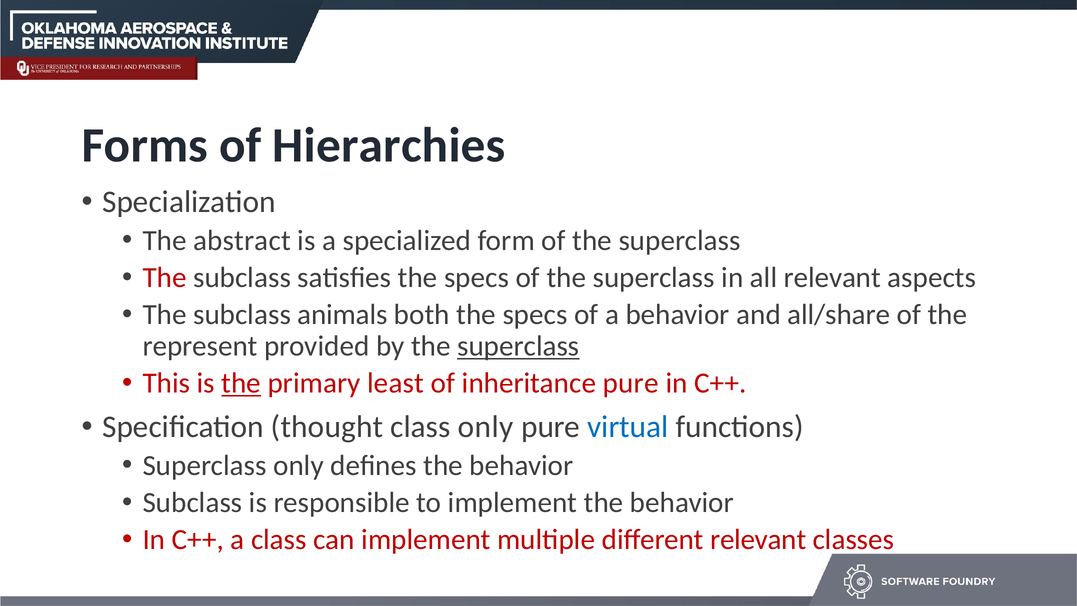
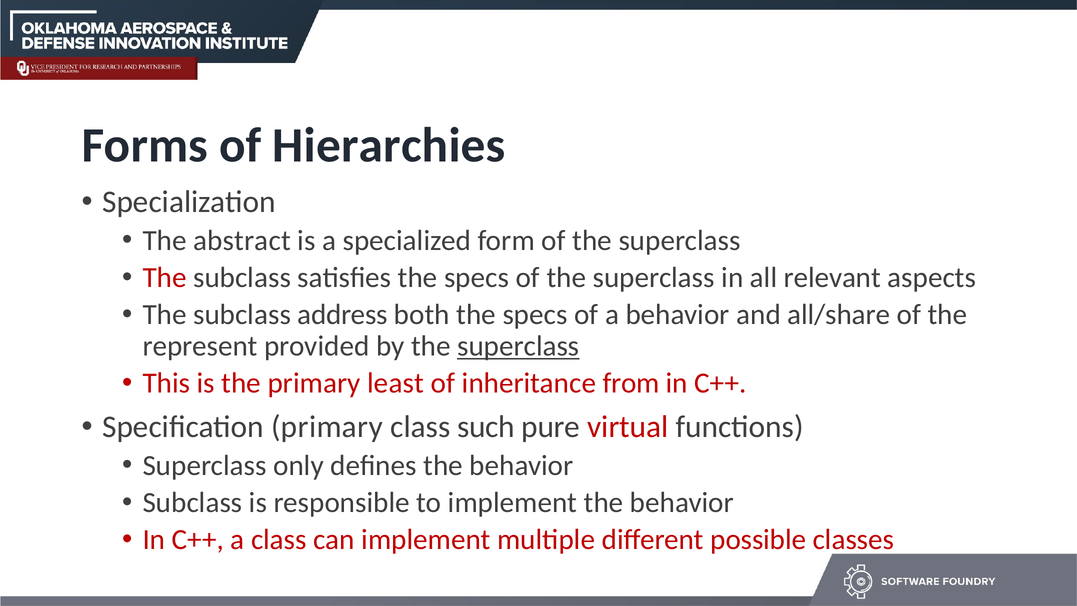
animals: animals -> address
the at (241, 383) underline: present -> none
inheritance pure: pure -> from
Specification thought: thought -> primary
class only: only -> such
virtual colour: blue -> red
different relevant: relevant -> possible
